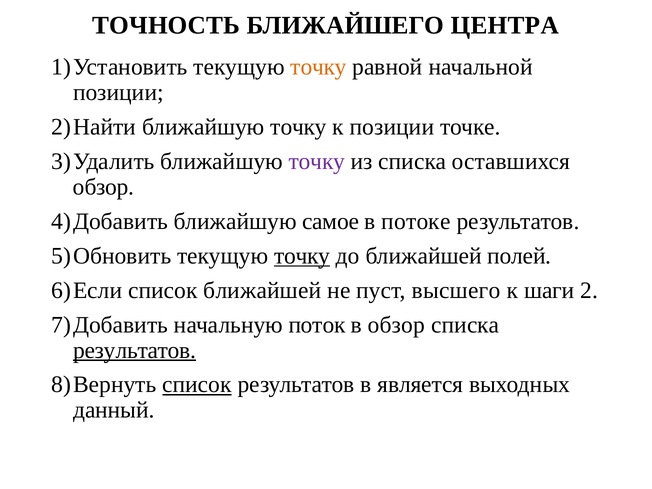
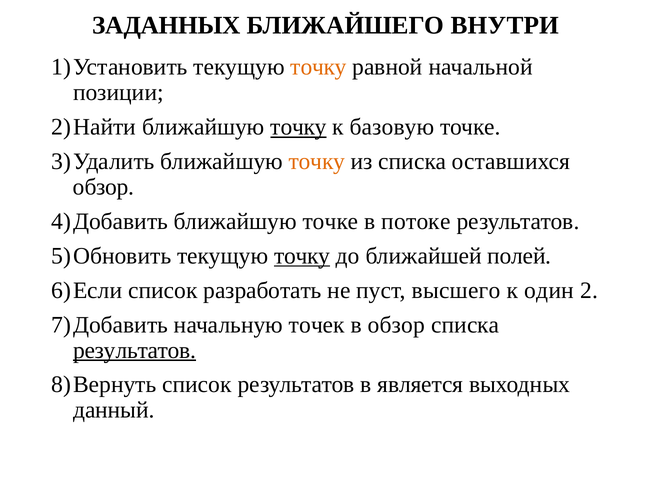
ТОЧНОСТЬ: ТОЧНОСТЬ -> ЗАДАННЫХ
ЦЕНТРА: ЦЕНТРА -> ВНУТРИ
точку at (299, 127) underline: none -> present
к позиции: позиции -> базовую
точку at (317, 162) colour: purple -> orange
ближайшую самое: самое -> точке
список ближайшей: ближайшей -> разработать
шаги: шаги -> один
поток: поток -> точек
список at (197, 385) underline: present -> none
